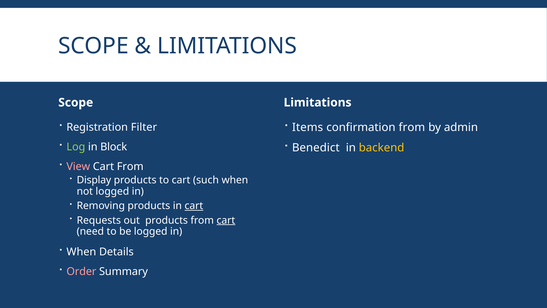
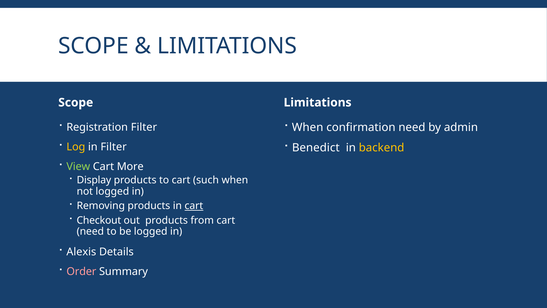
Items at (308, 127): Items -> When
confirmation from: from -> need
Log colour: light green -> yellow
in Block: Block -> Filter
View colour: pink -> light green
Cart From: From -> More
Requests: Requests -> Checkout
cart at (226, 220) underline: present -> none
When at (81, 252): When -> Alexis
